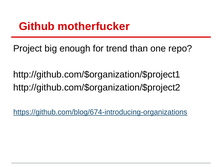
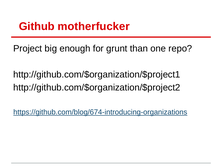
trend: trend -> grunt
